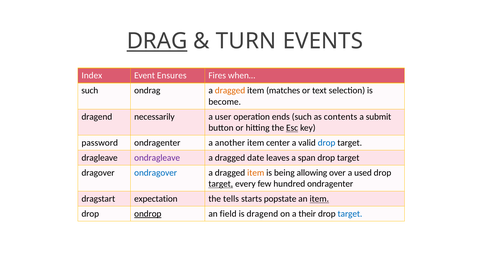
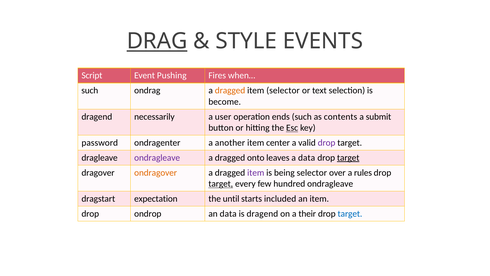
TURN: TURN -> STYLE
Index: Index -> Script
Ensures: Ensures -> Pushing
item matches: matches -> selector
drop at (327, 143) colour: blue -> purple
date: date -> onto
a span: span -> data
target at (348, 158) underline: none -> present
ondragover colour: blue -> orange
item at (256, 172) colour: orange -> purple
being allowing: allowing -> selector
used: used -> rules
hundred ondragenter: ondragenter -> ondragleave
tells: tells -> until
popstate: popstate -> included
item at (319, 199) underline: present -> none
ondrop underline: present -> none
an field: field -> data
